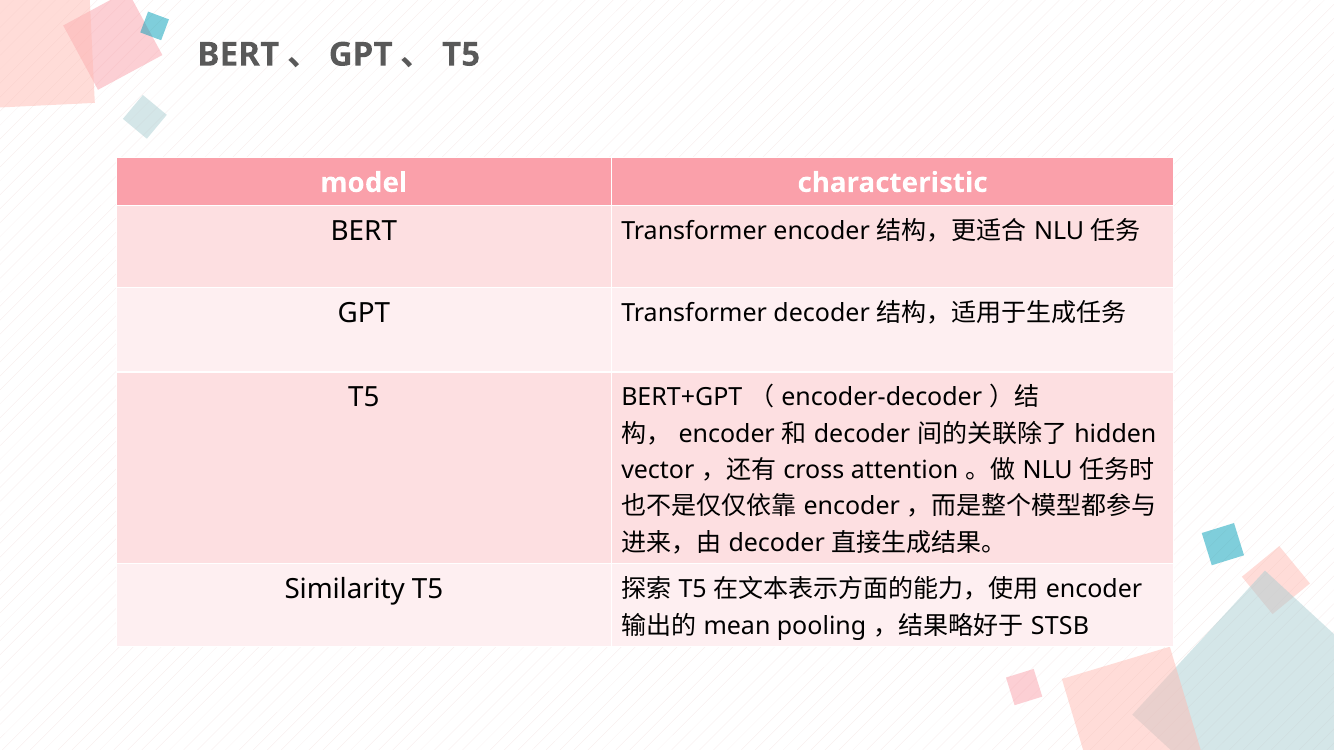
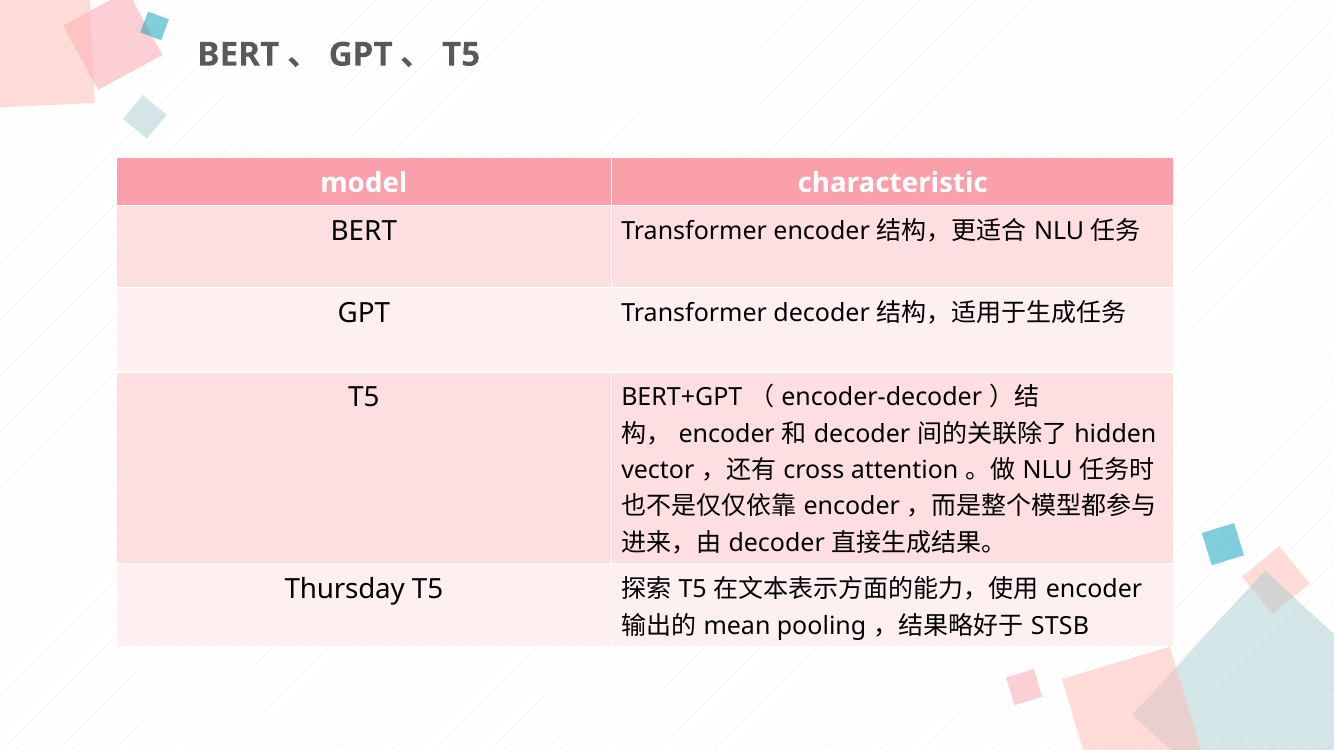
Similarity: Similarity -> Thursday
